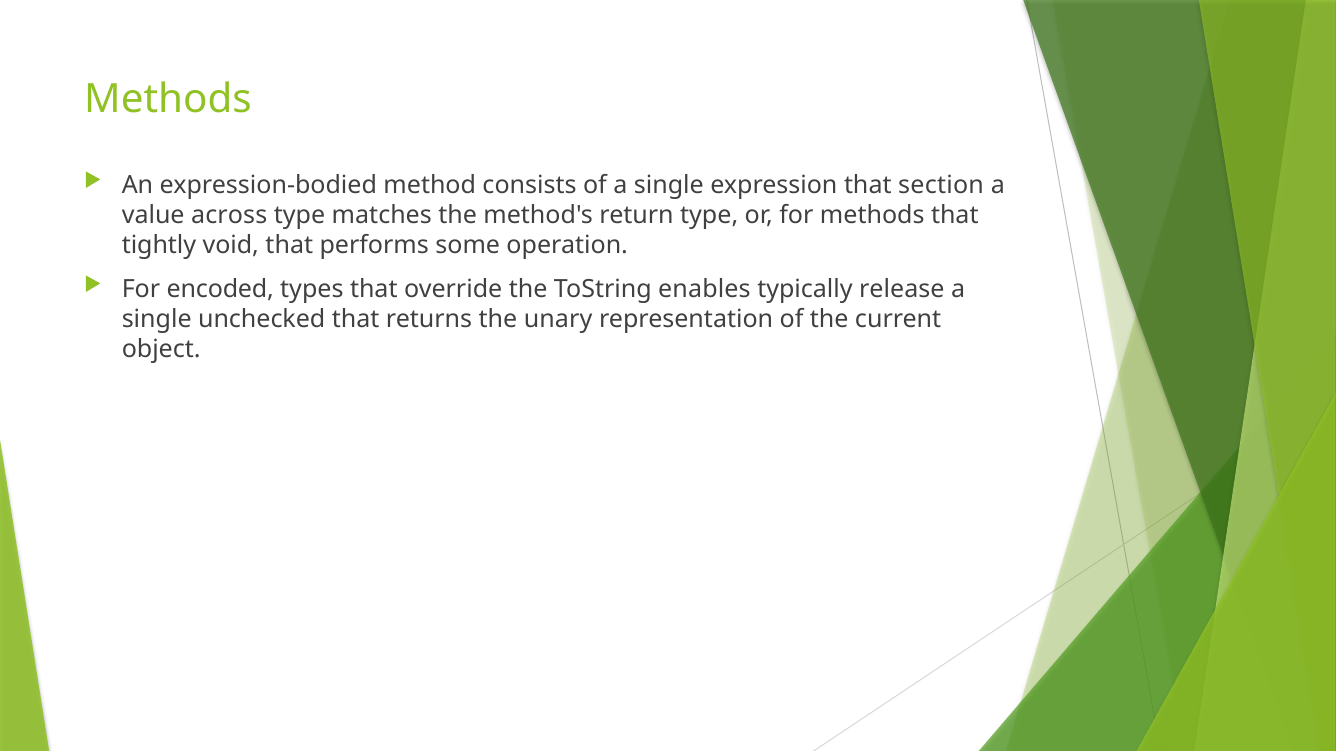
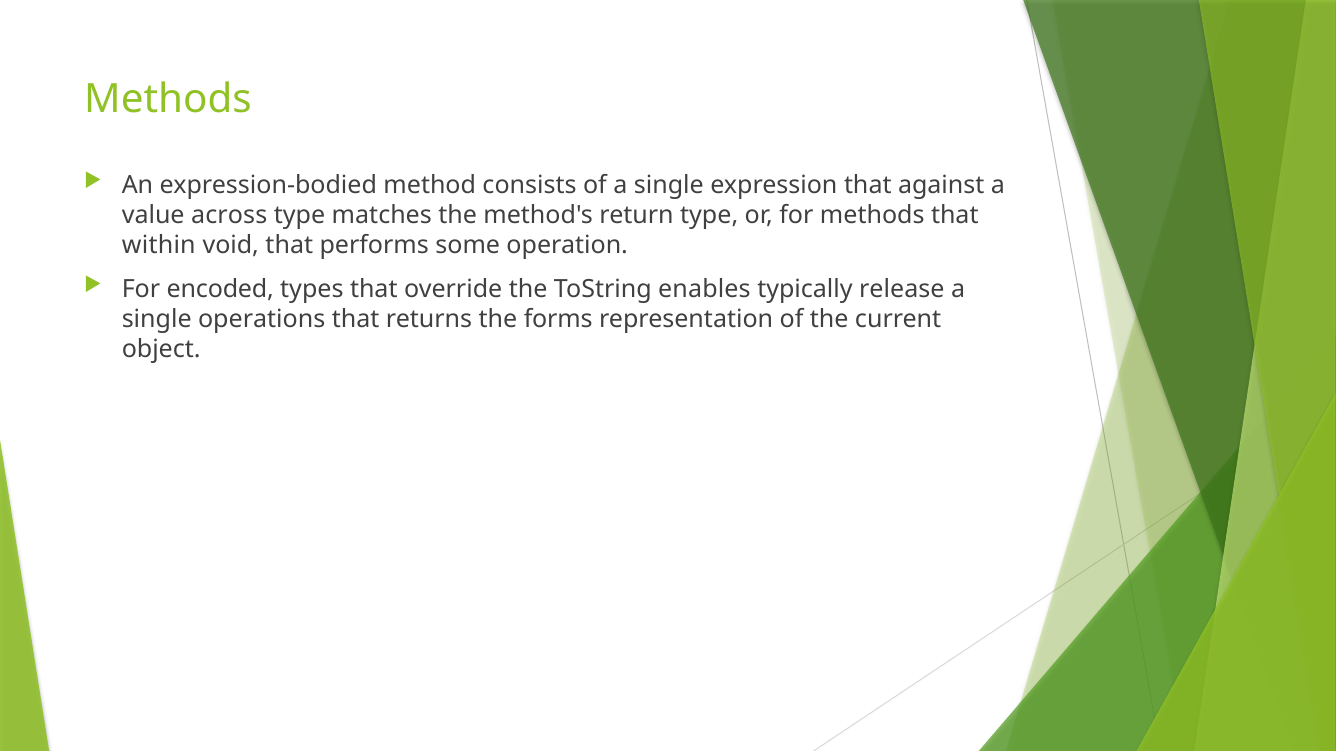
section: section -> against
tightly: tightly -> within
unchecked: unchecked -> operations
unary: unary -> forms
